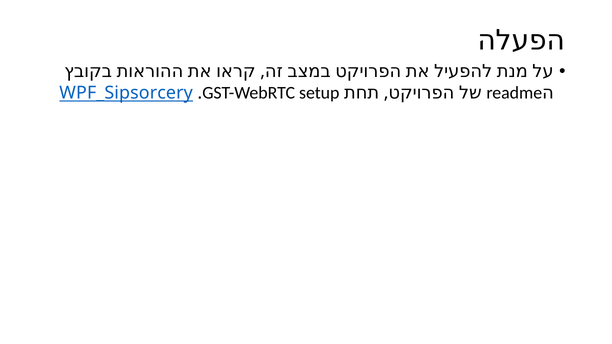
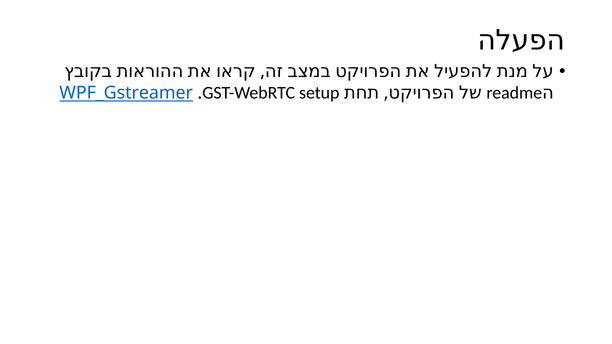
WPF_Sipsorcery: WPF_Sipsorcery -> WPF_Gstreamer
